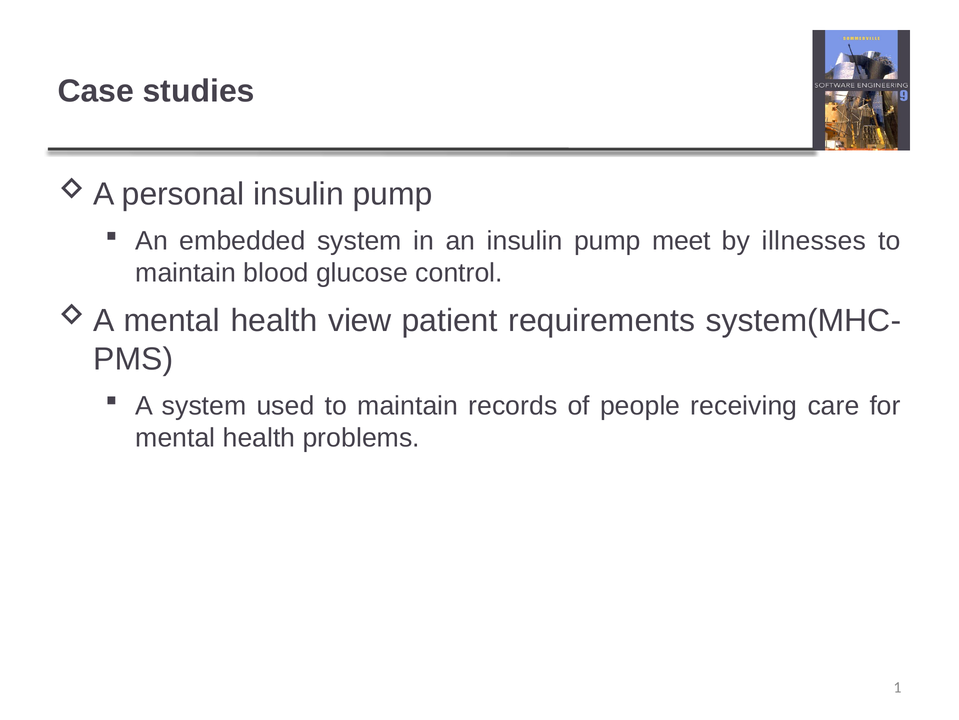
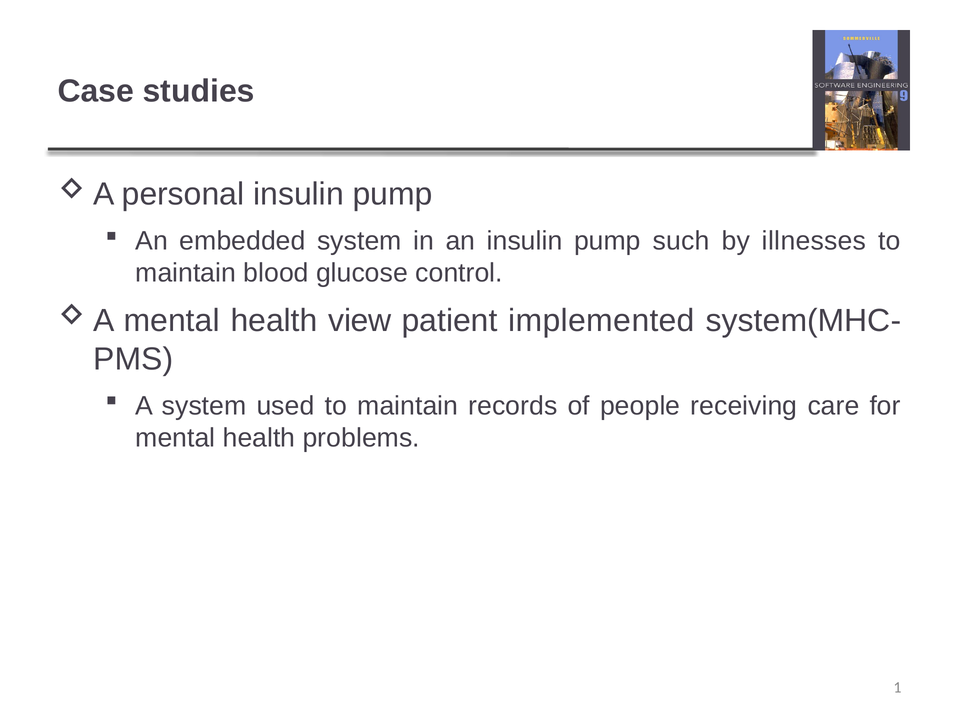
meet: meet -> such
requirements: requirements -> implemented
